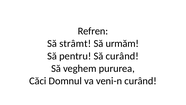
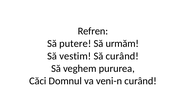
strâmt: strâmt -> putere
pentru: pentru -> vestim
